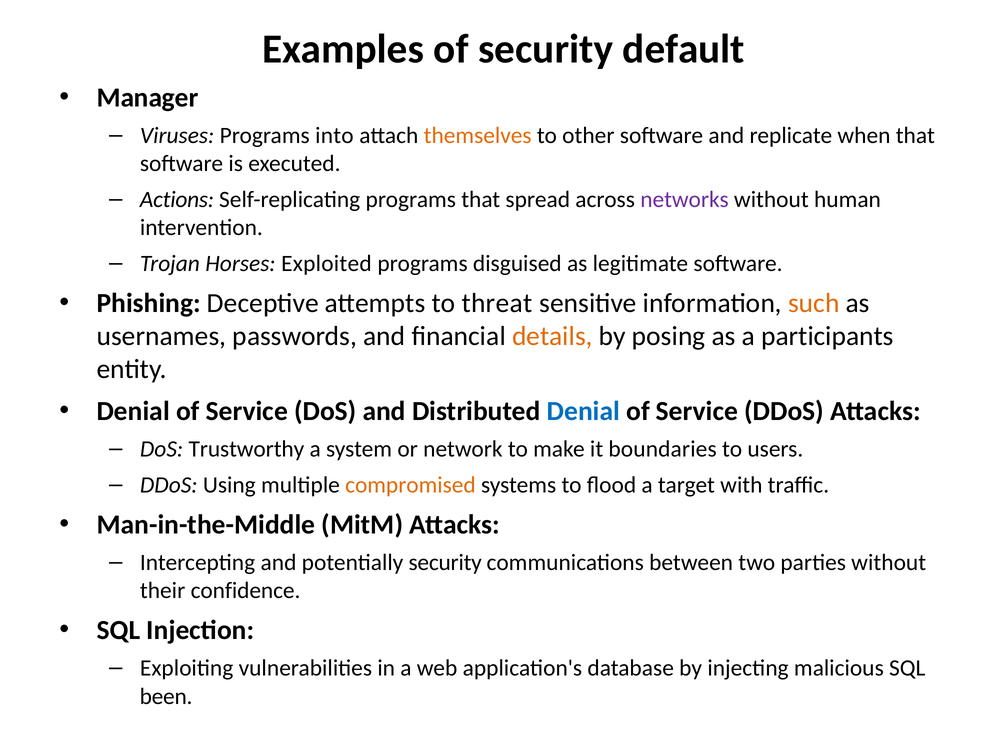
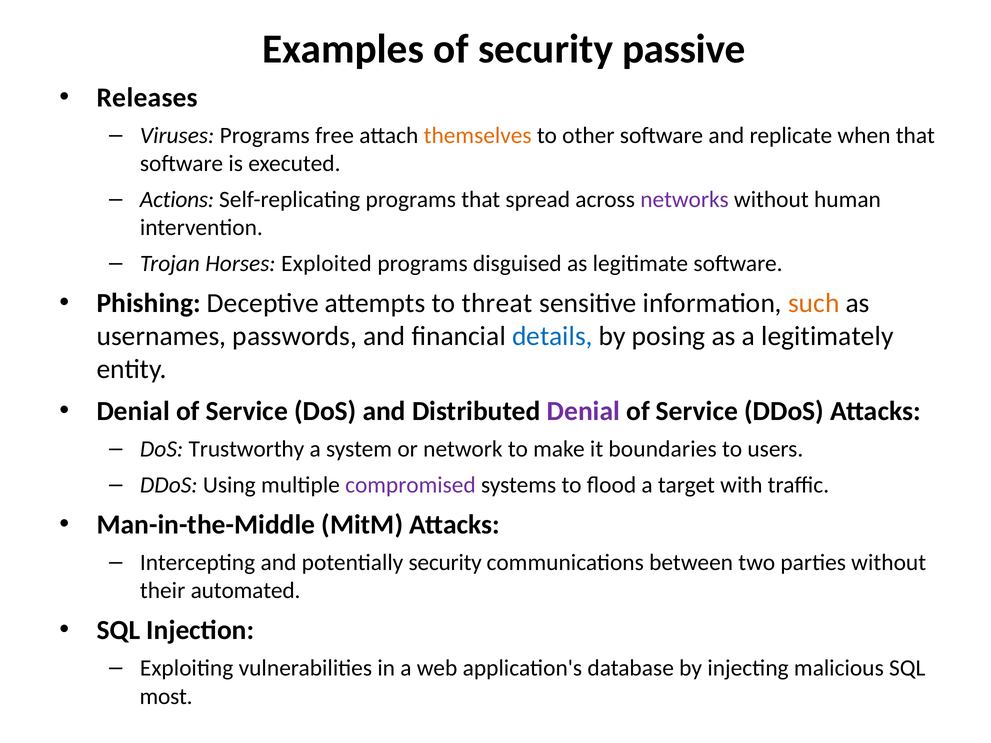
default: default -> passive
Manager: Manager -> Releases
into: into -> free
details colour: orange -> blue
participants: participants -> legitimately
Denial at (583, 411) colour: blue -> purple
compromised colour: orange -> purple
confidence: confidence -> automated
been: been -> most
